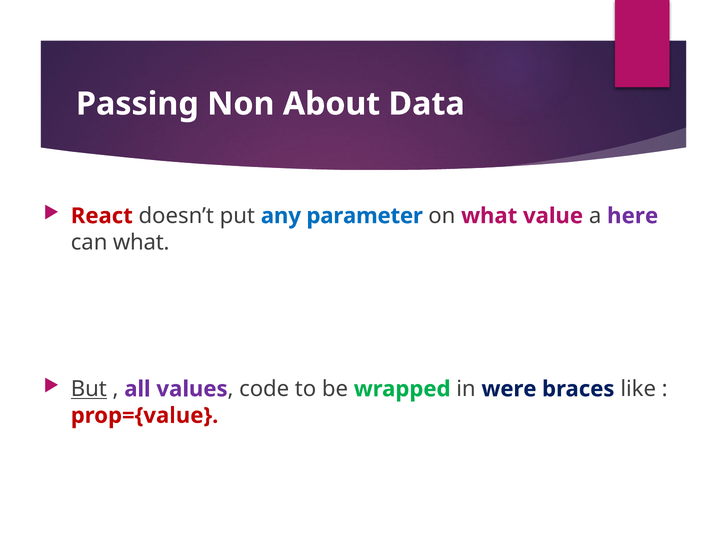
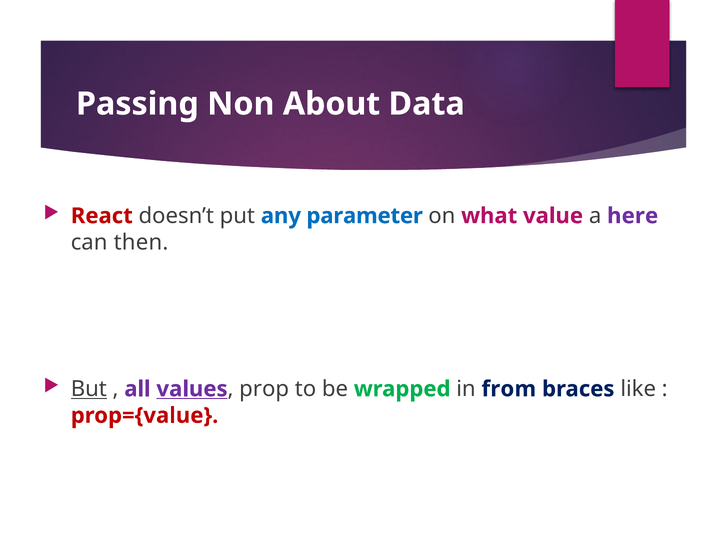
can what: what -> then
values underline: none -> present
code: code -> prop
were: were -> from
